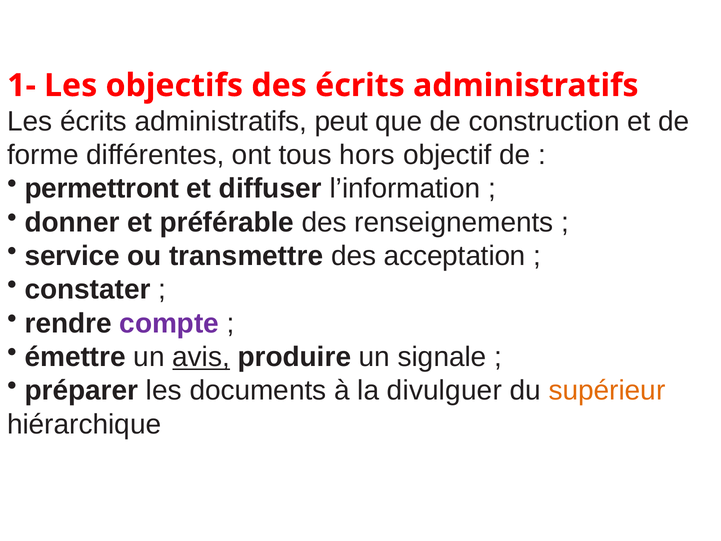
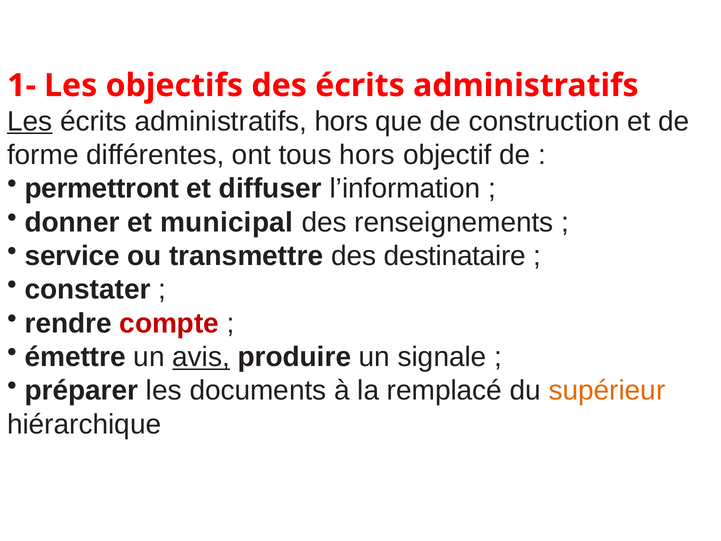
Les at (30, 121) underline: none -> present
administratifs peut: peut -> hors
préférable: préférable -> municipal
acceptation: acceptation -> destinataire
compte colour: purple -> red
divulguer: divulguer -> remplacé
